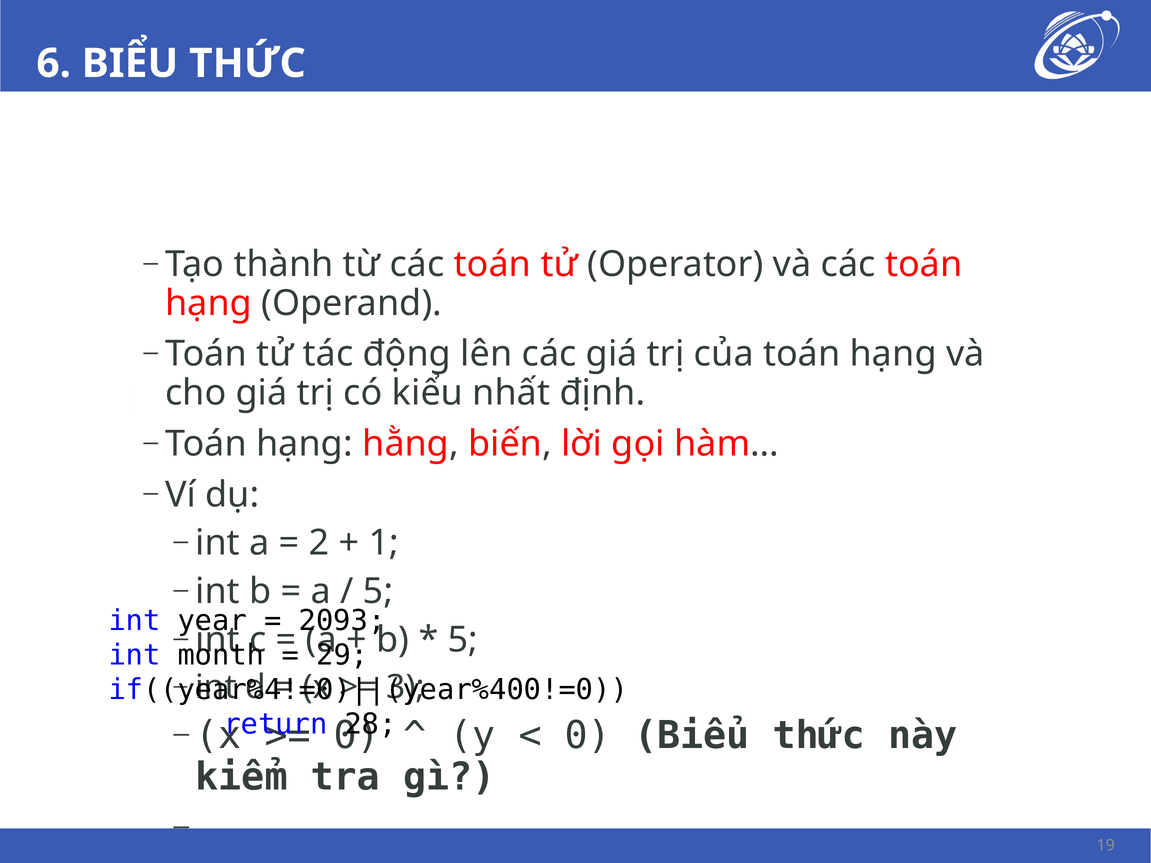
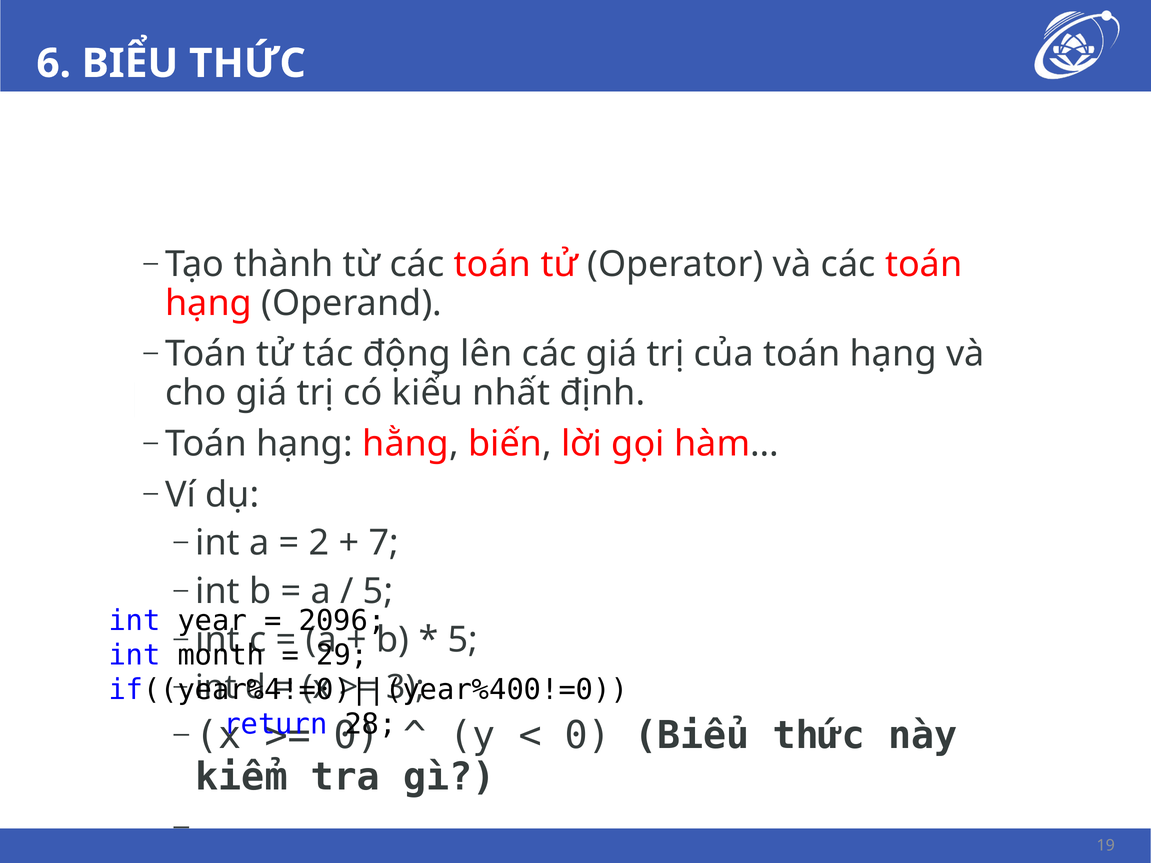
1: 1 -> 7
2093: 2093 -> 2096
